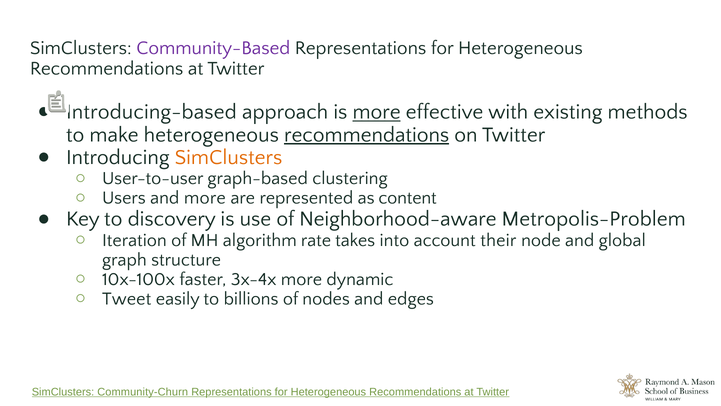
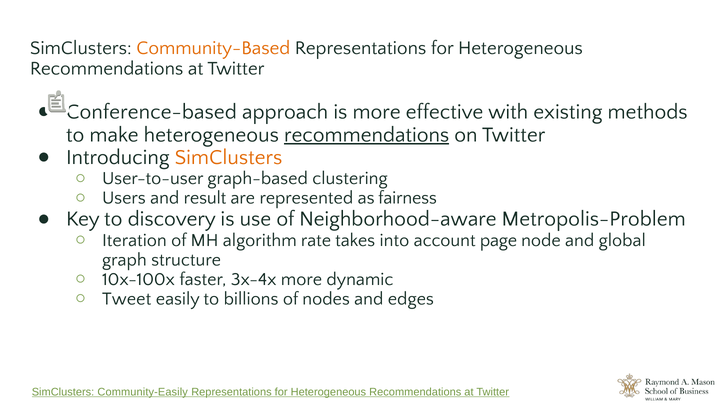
Community-Based colour: purple -> orange
Introducing-based: Introducing-based -> Conference-based
more at (377, 112) underline: present -> none
and more: more -> result
content: content -> fairness
their: their -> page
Community-Churn: Community-Churn -> Community-Easily
